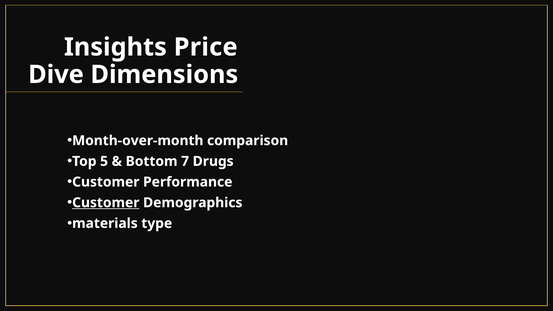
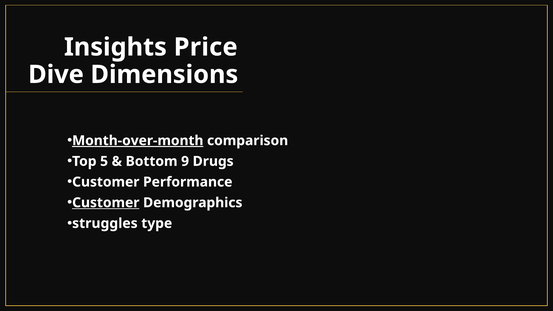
Month-over-month underline: none -> present
7: 7 -> 9
materials: materials -> struggles
